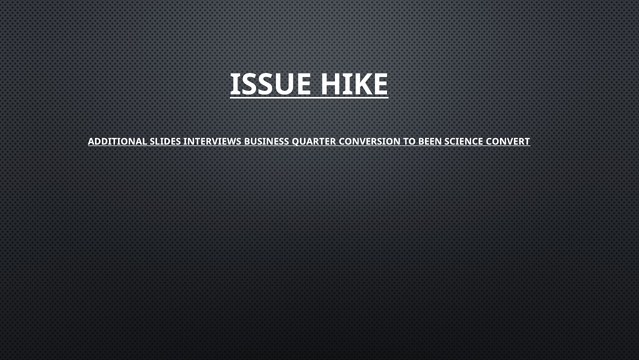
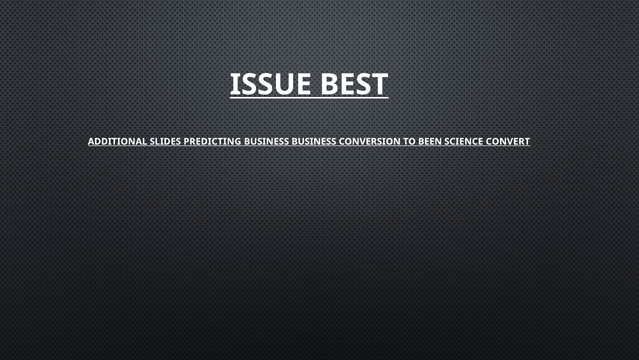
HIKE: HIKE -> BEST
INTERVIEWS: INTERVIEWS -> PREDICTING
BUSINESS QUARTER: QUARTER -> BUSINESS
